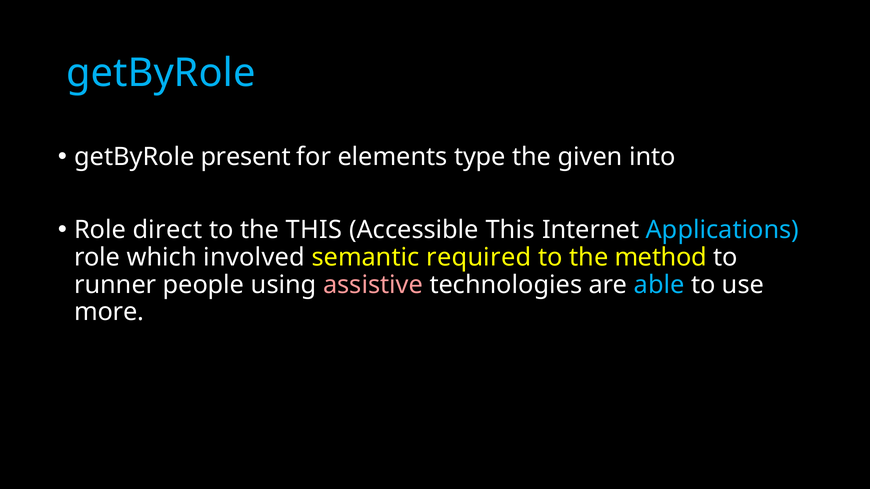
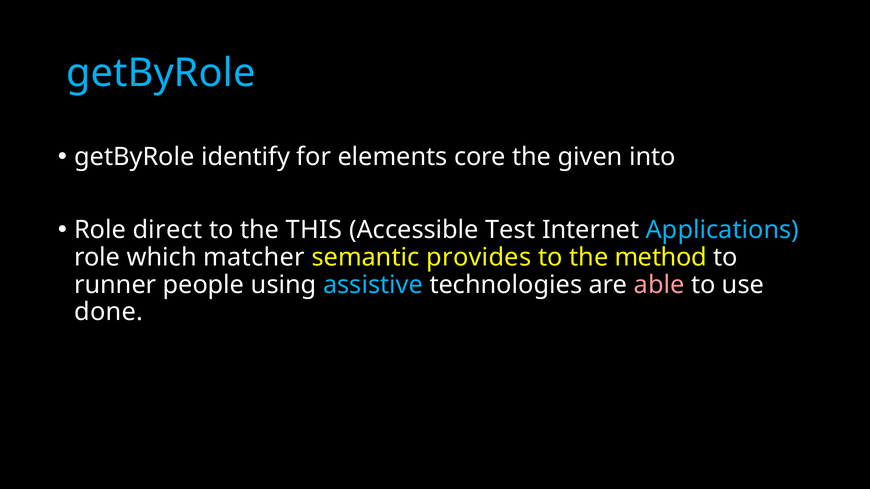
present: present -> identify
type: type -> core
Accessible This: This -> Test
involved: involved -> matcher
required: required -> provides
assistive colour: pink -> light blue
able colour: light blue -> pink
more: more -> done
